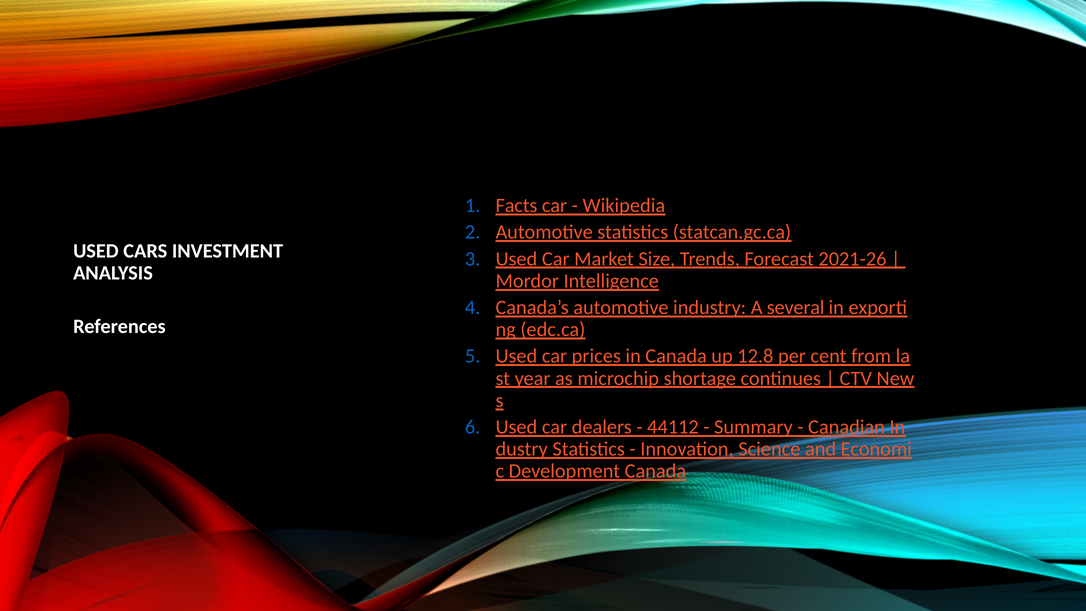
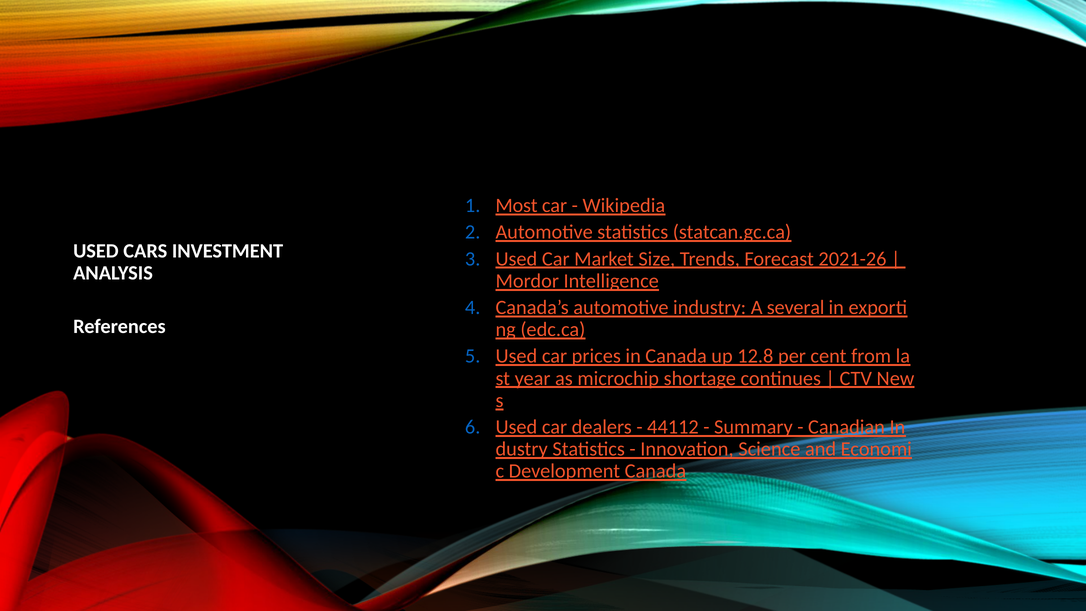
Facts: Facts -> Most
